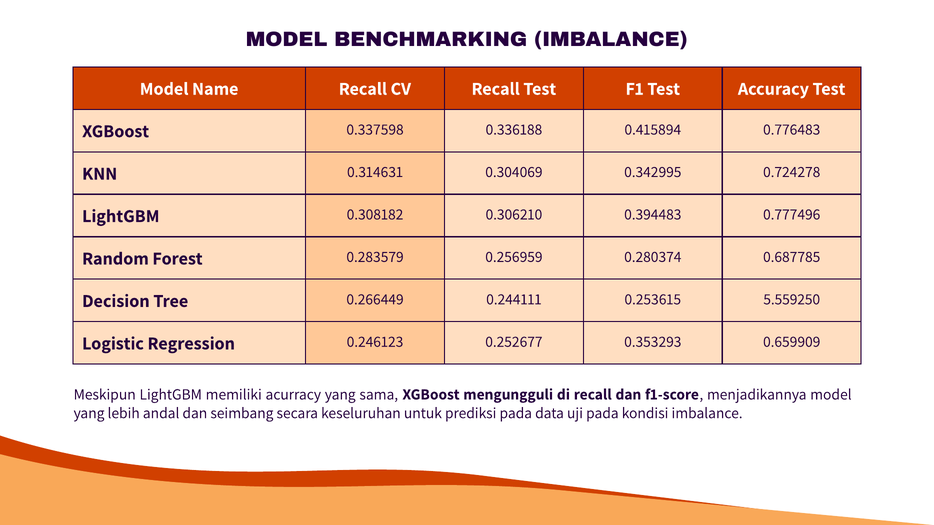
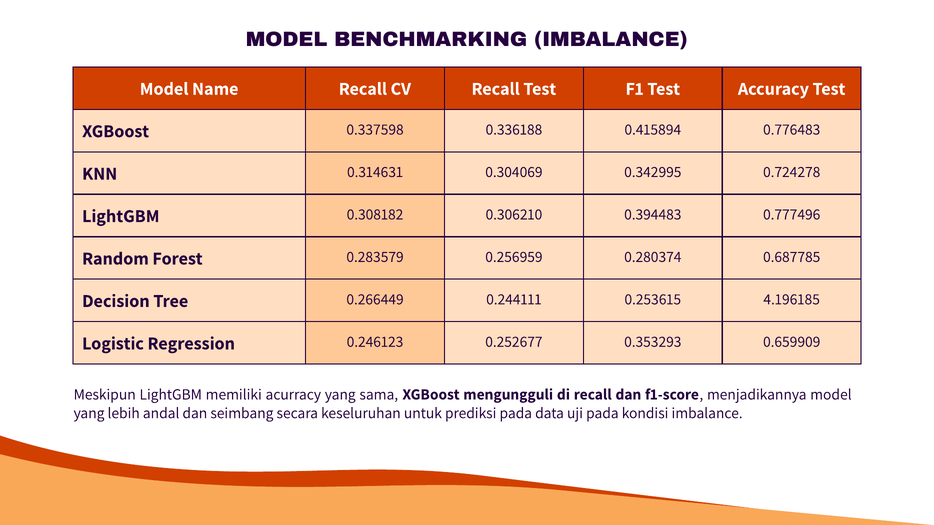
5.559250: 5.559250 -> 4.196185
